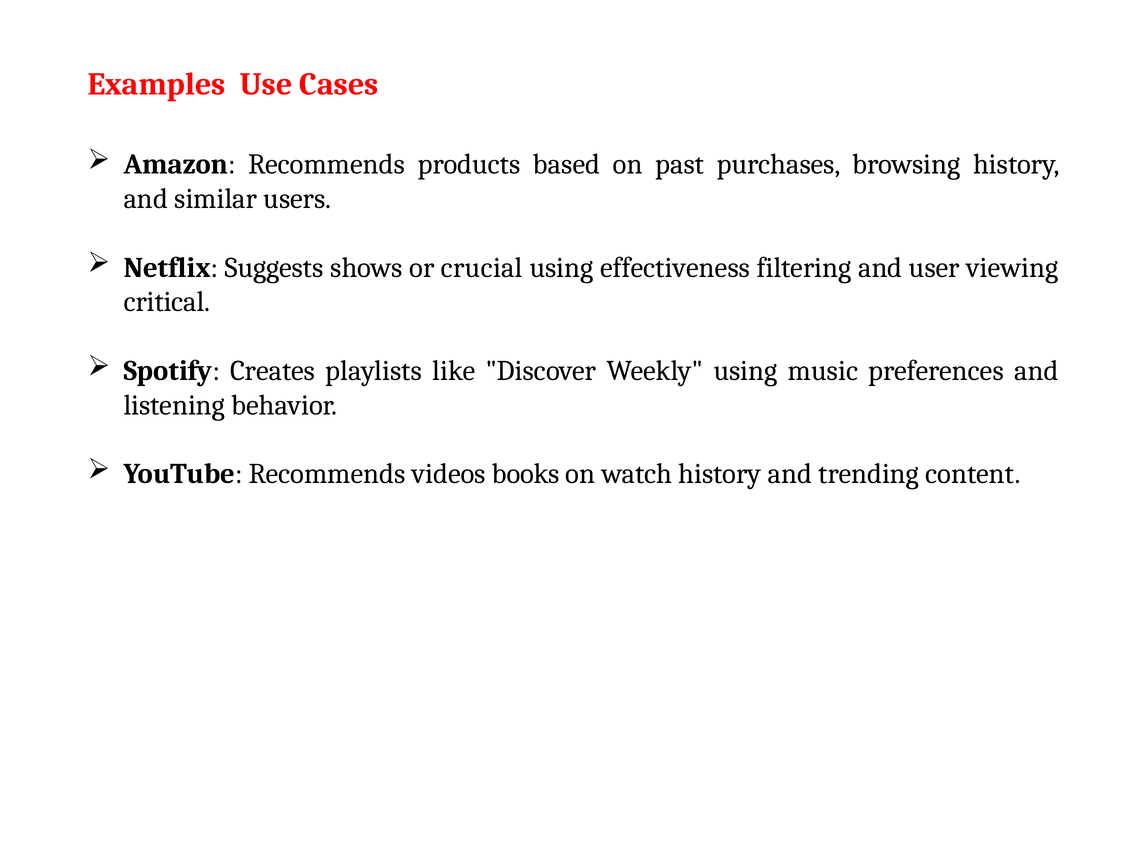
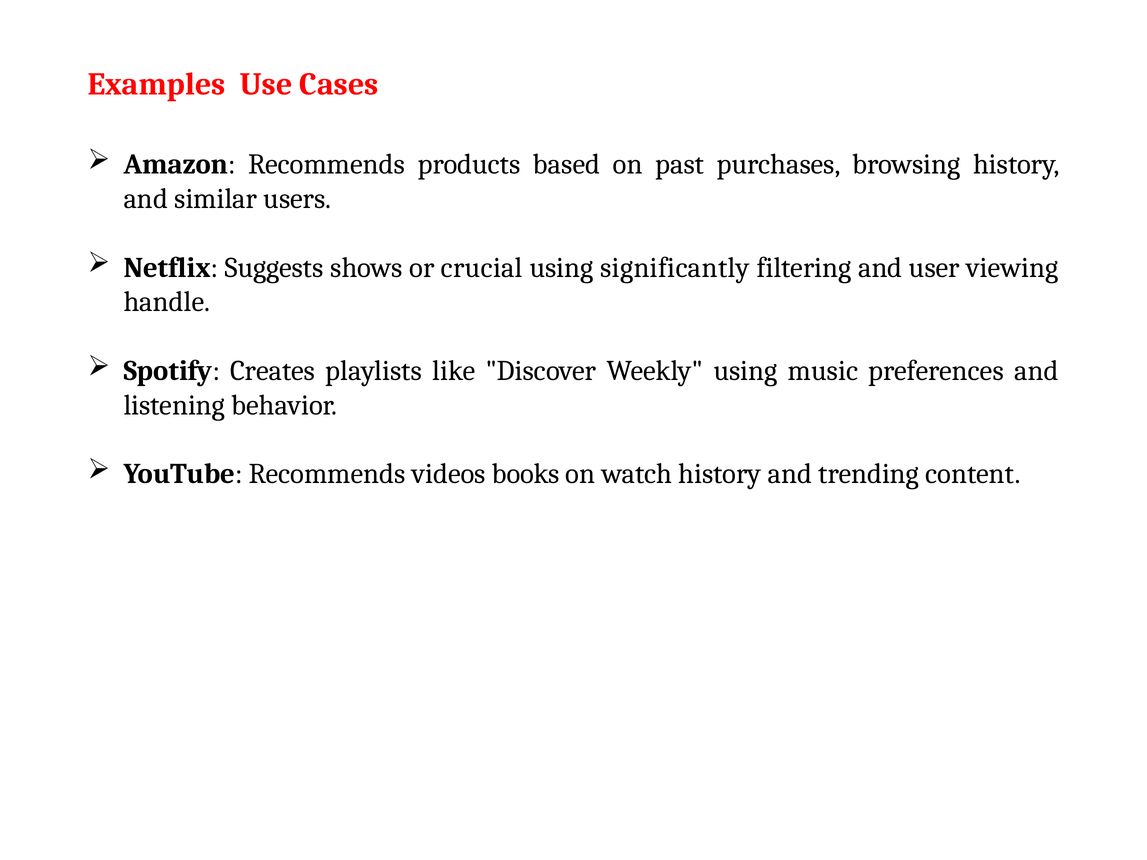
effectiveness: effectiveness -> significantly
critical: critical -> handle
